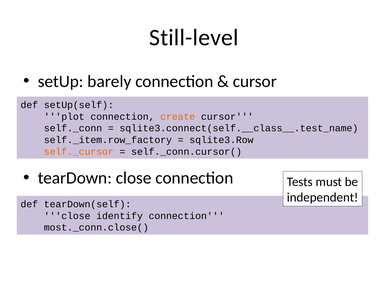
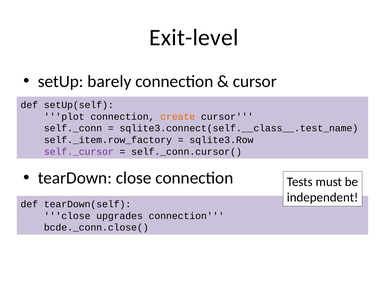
Still-level: Still-level -> Exit-level
self._cursor colour: orange -> purple
identify: identify -> upgrades
most._conn.close(: most._conn.close( -> bcde._conn.close(
